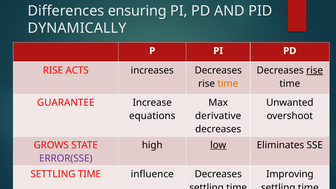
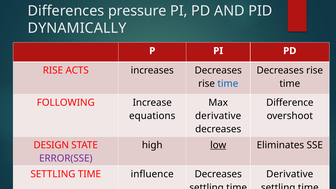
ensuring: ensuring -> pressure
rise at (315, 70) underline: present -> none
time at (228, 84) colour: orange -> blue
GUARANTEE: GUARANTEE -> FOLLOWING
Unwanted: Unwanted -> Difference
GROWS: GROWS -> DESIGN
Improving at (290, 174): Improving -> Derivative
